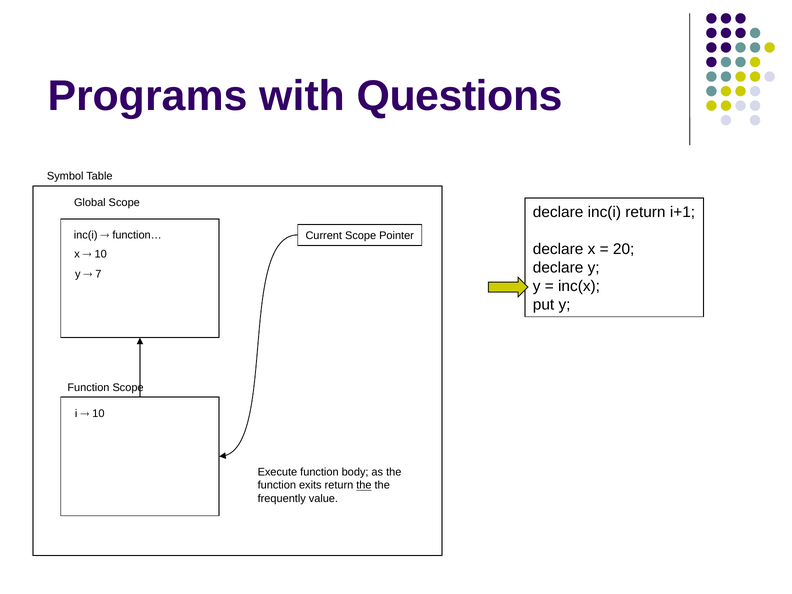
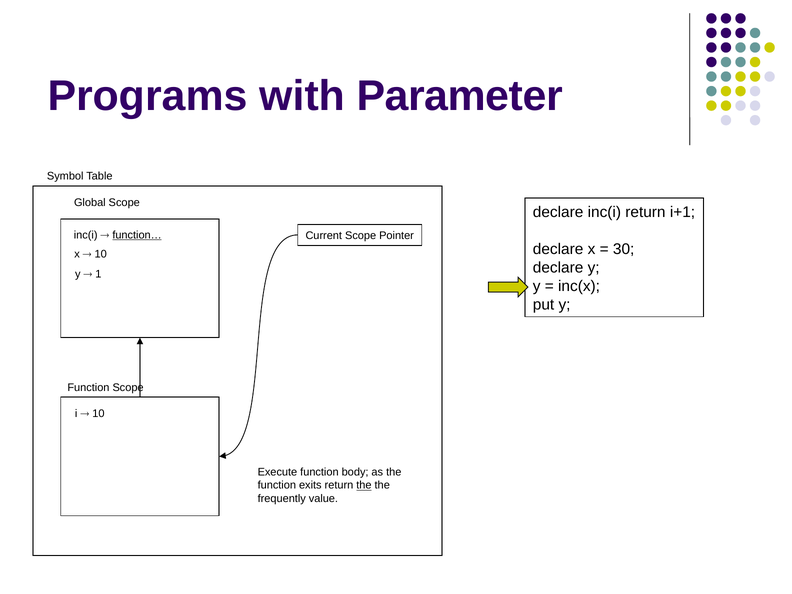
Questions: Questions -> Parameter
function… underline: none -> present
20: 20 -> 30
7: 7 -> 1
